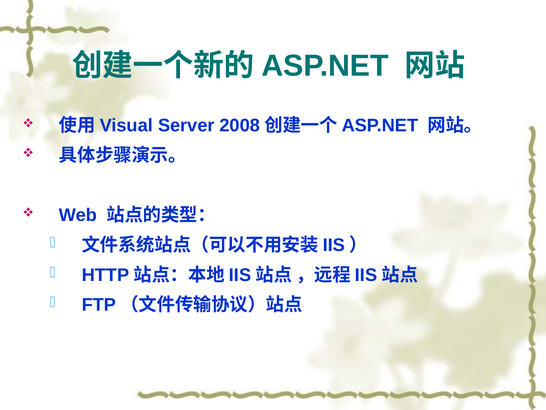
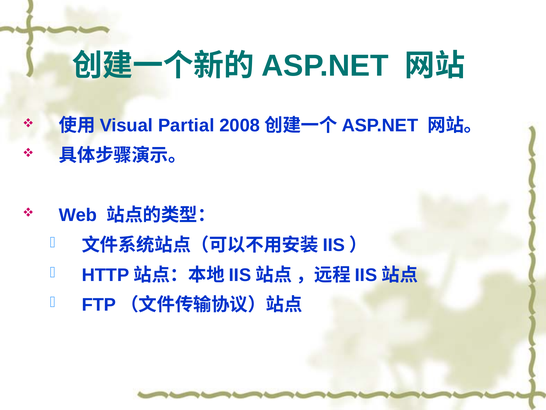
Server: Server -> Partial
